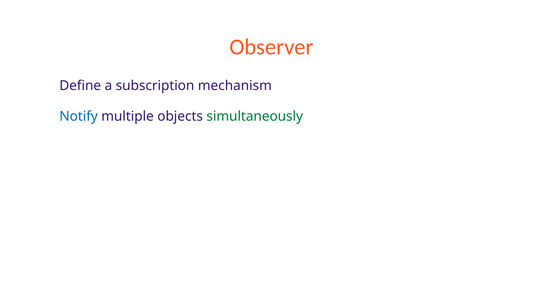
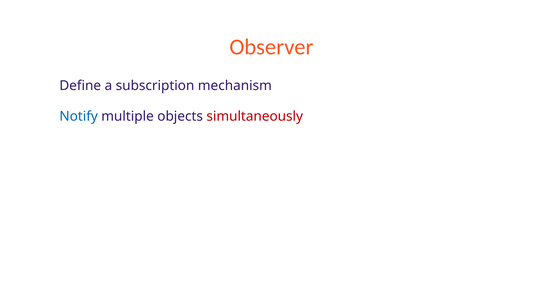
simultaneously colour: green -> red
